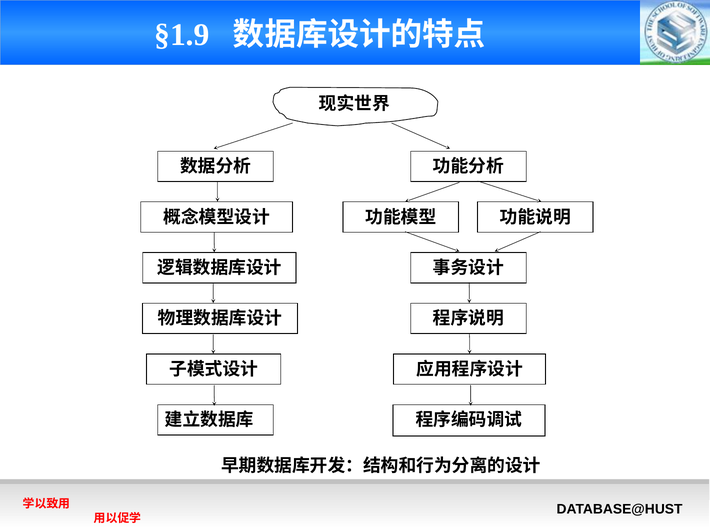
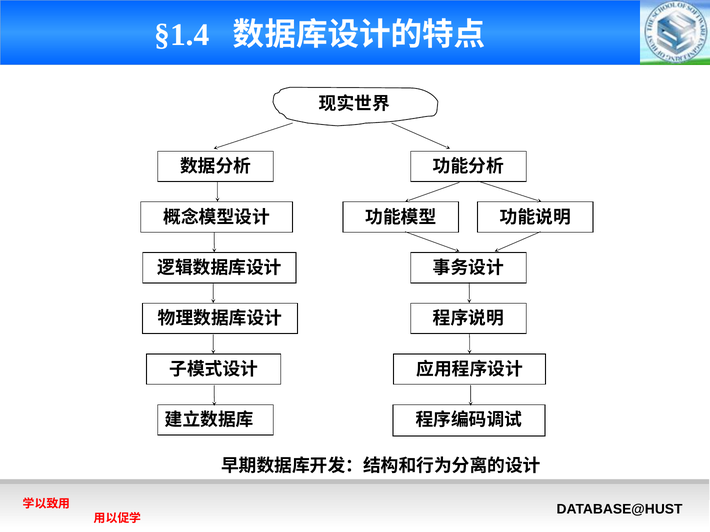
§1.9: §1.9 -> §1.4
